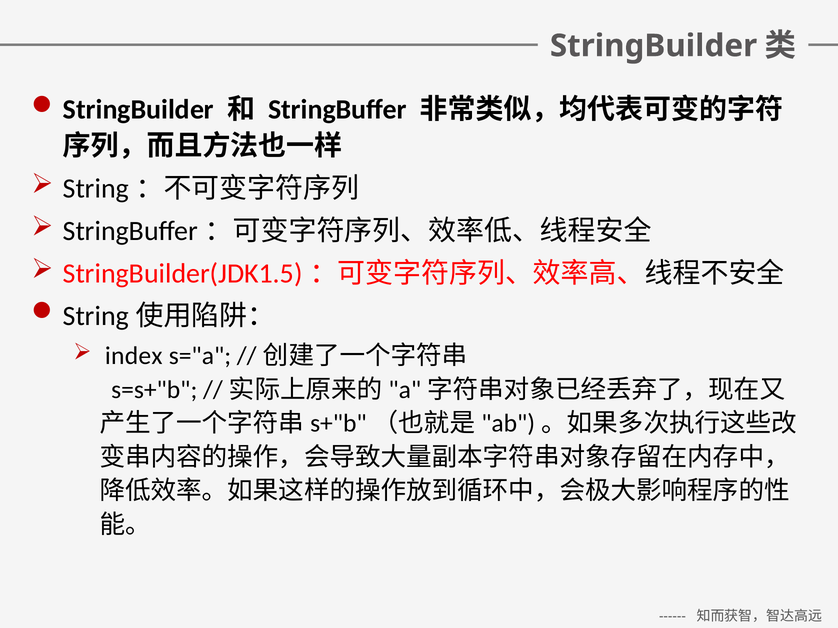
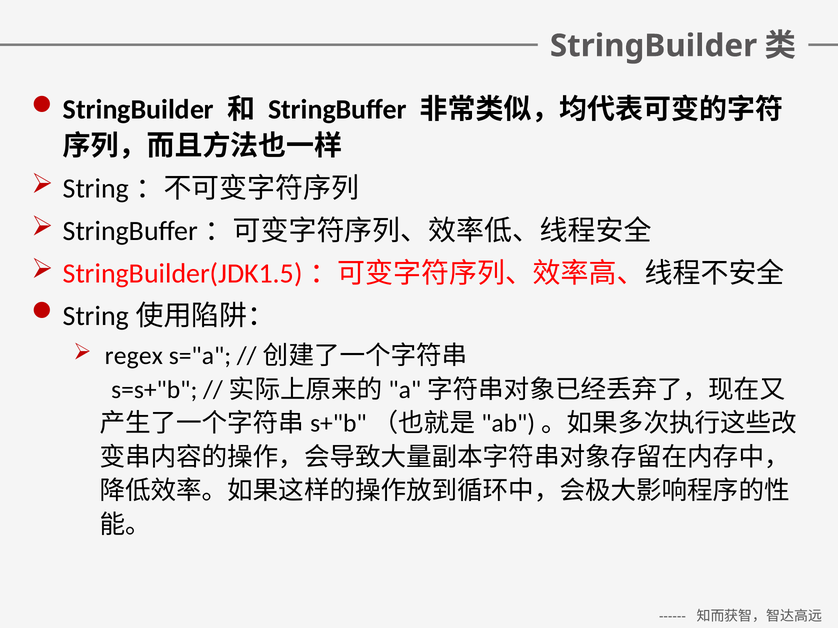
index: index -> regex
